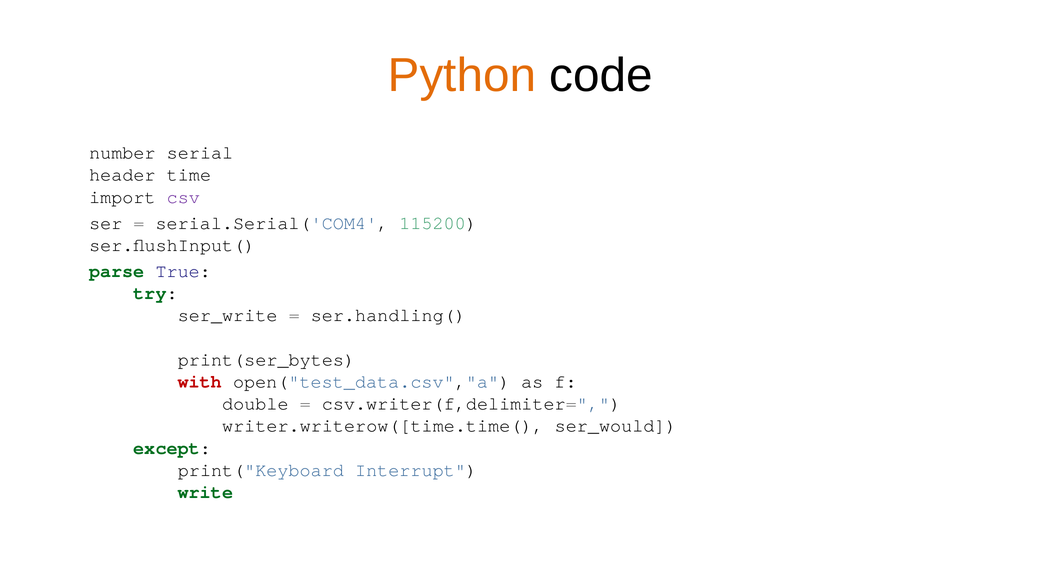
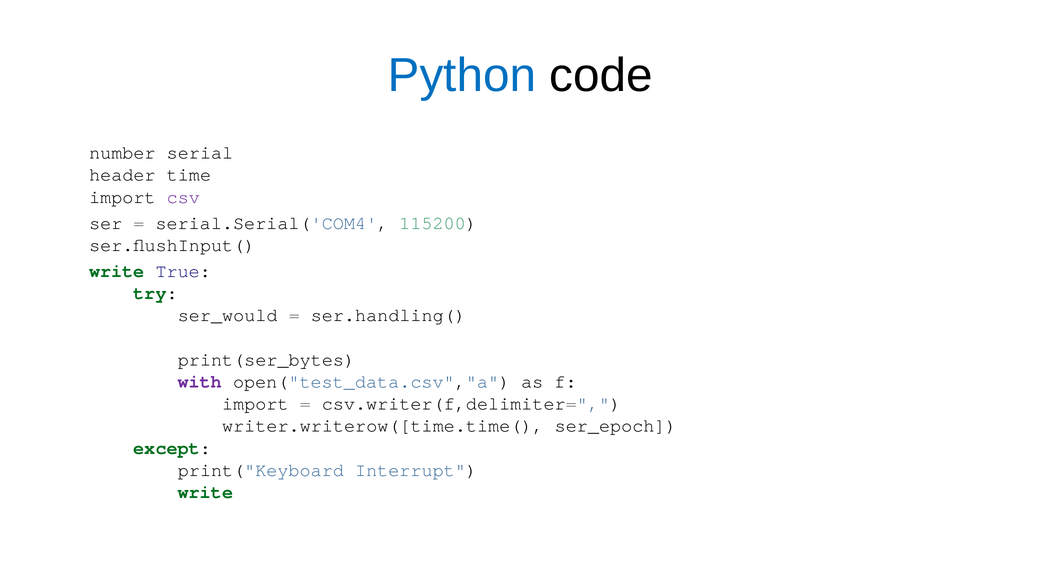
Python colour: orange -> blue
parse at (117, 271): parse -> write
ser_write: ser_write -> ser_would
with colour: red -> purple
double at (255, 404): double -> import
ser_would: ser_would -> ser_epoch
